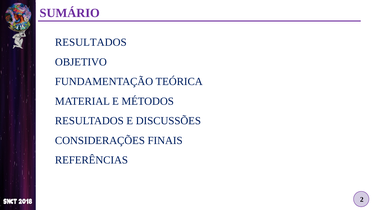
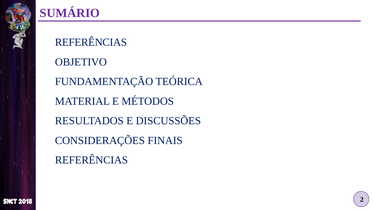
RESULTADOS at (91, 42): RESULTADOS -> REFERÊNCIAS
